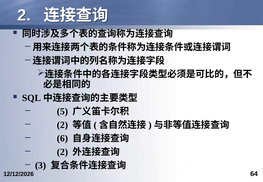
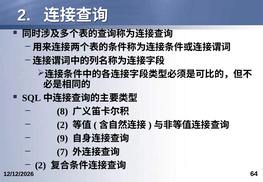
5: 5 -> 8
6: 6 -> 9
2 at (62, 152): 2 -> 7
3 at (41, 165): 3 -> 2
